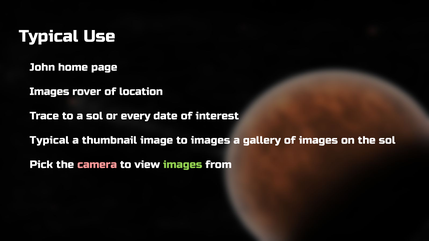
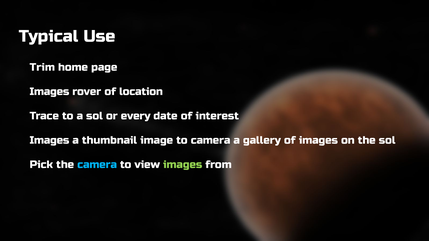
John: John -> Trim
Typical at (49, 140): Typical -> Images
to images: images -> camera
camera at (97, 165) colour: pink -> light blue
